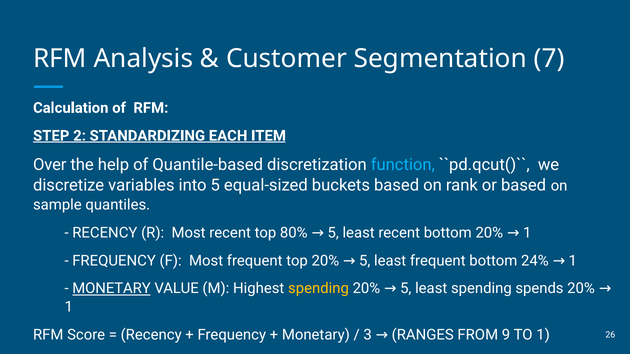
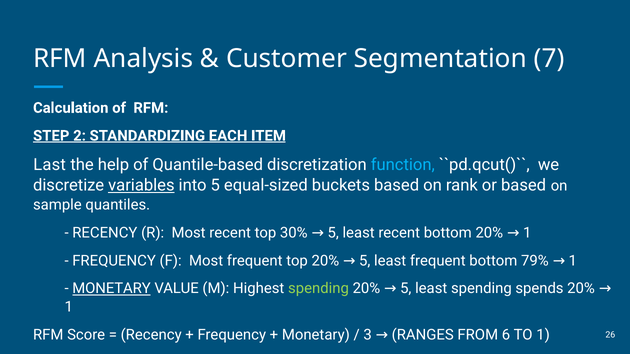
Over: Over -> Last
variables underline: none -> present
80%: 80% -> 30%
24%: 24% -> 79%
spending at (318, 289) colour: yellow -> light green
9: 9 -> 6
